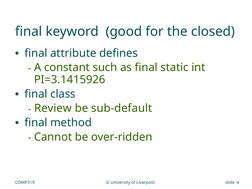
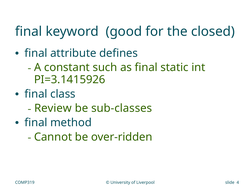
sub-default: sub-default -> sub-classes
